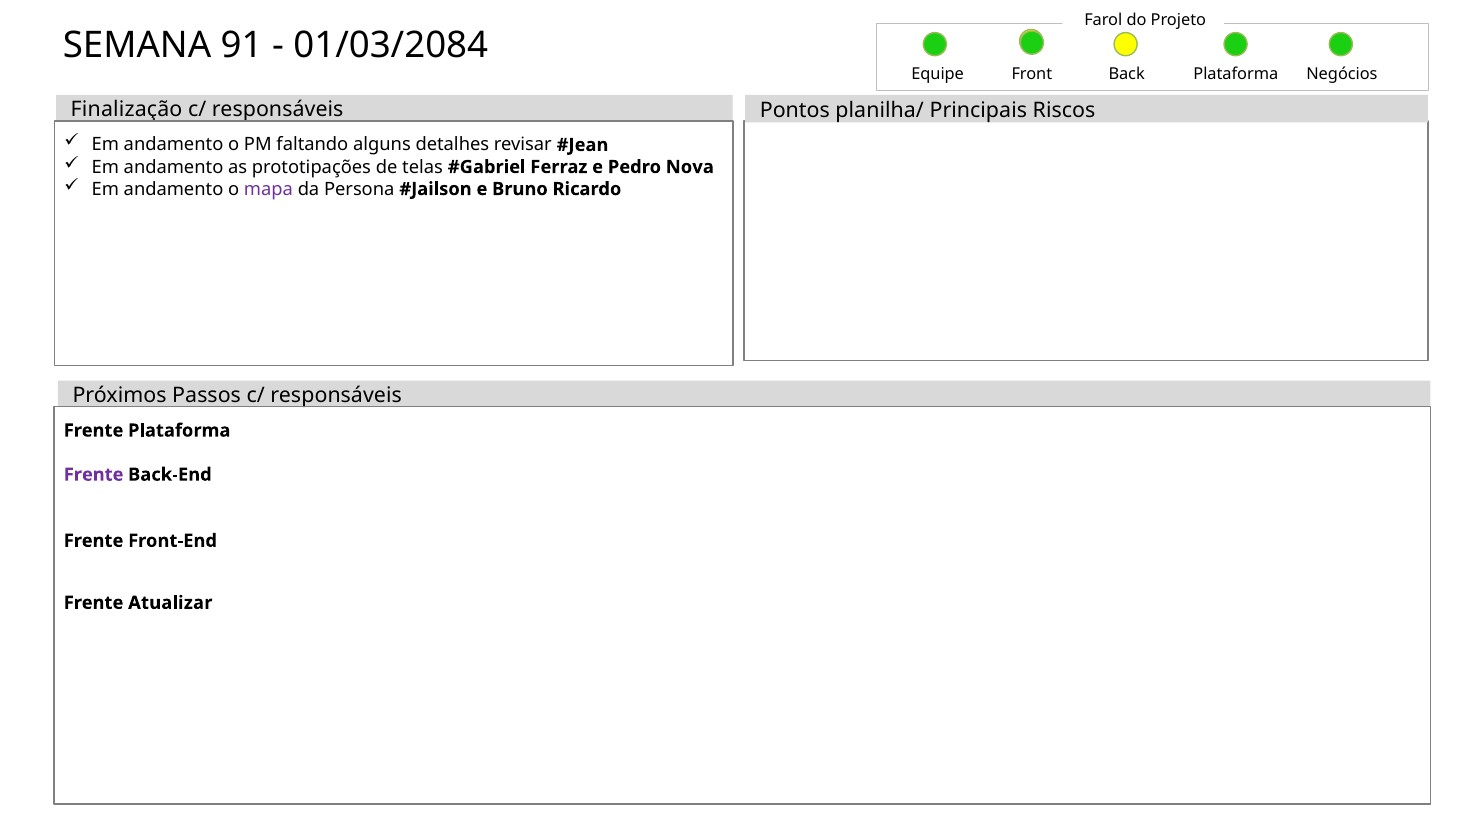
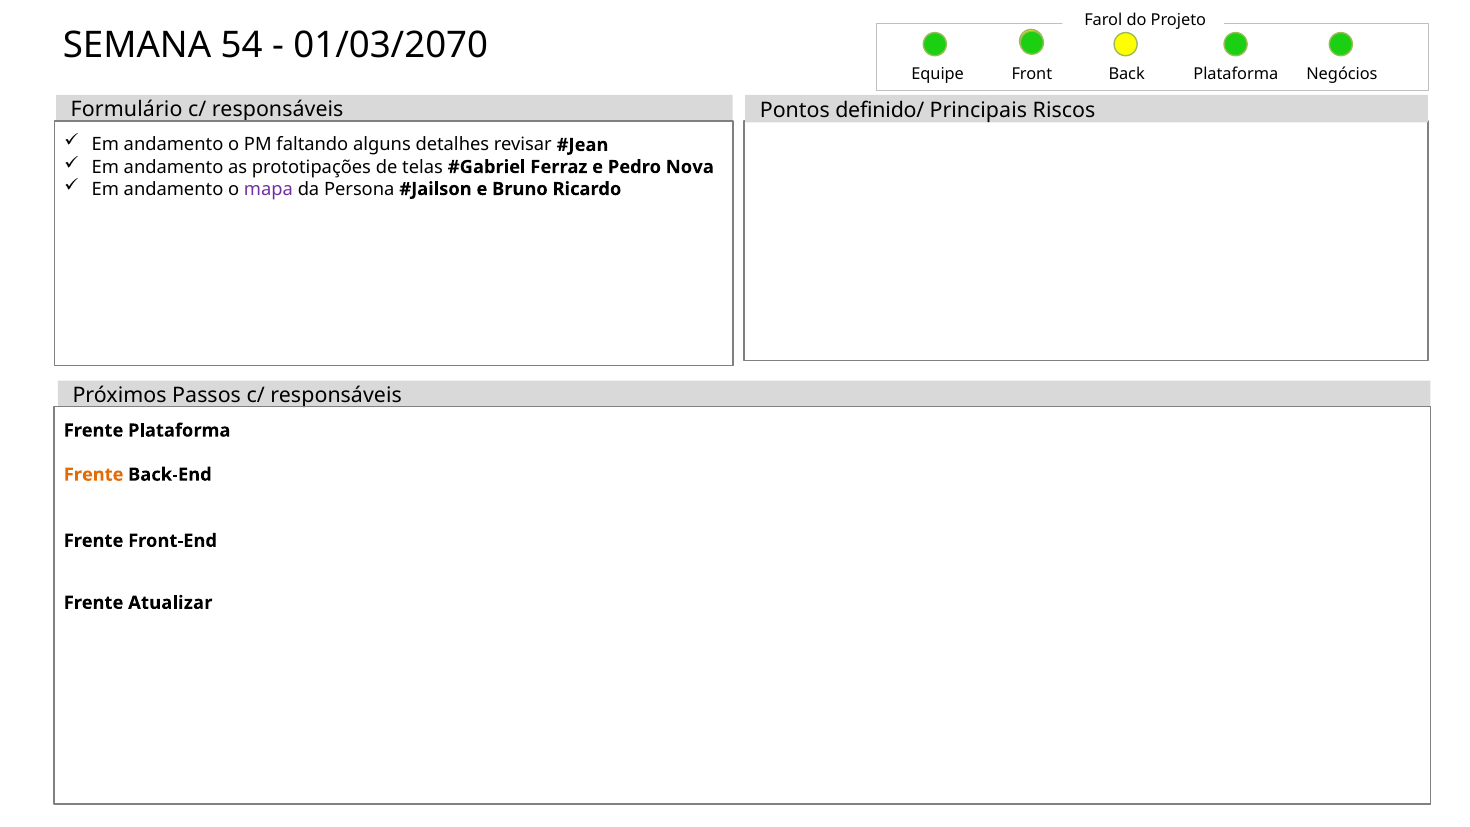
91: 91 -> 54
01/03/2084: 01/03/2084 -> 01/03/2070
Finalização: Finalização -> Formulário
planilha/: planilha/ -> definido/
Frente at (94, 475) colour: purple -> orange
